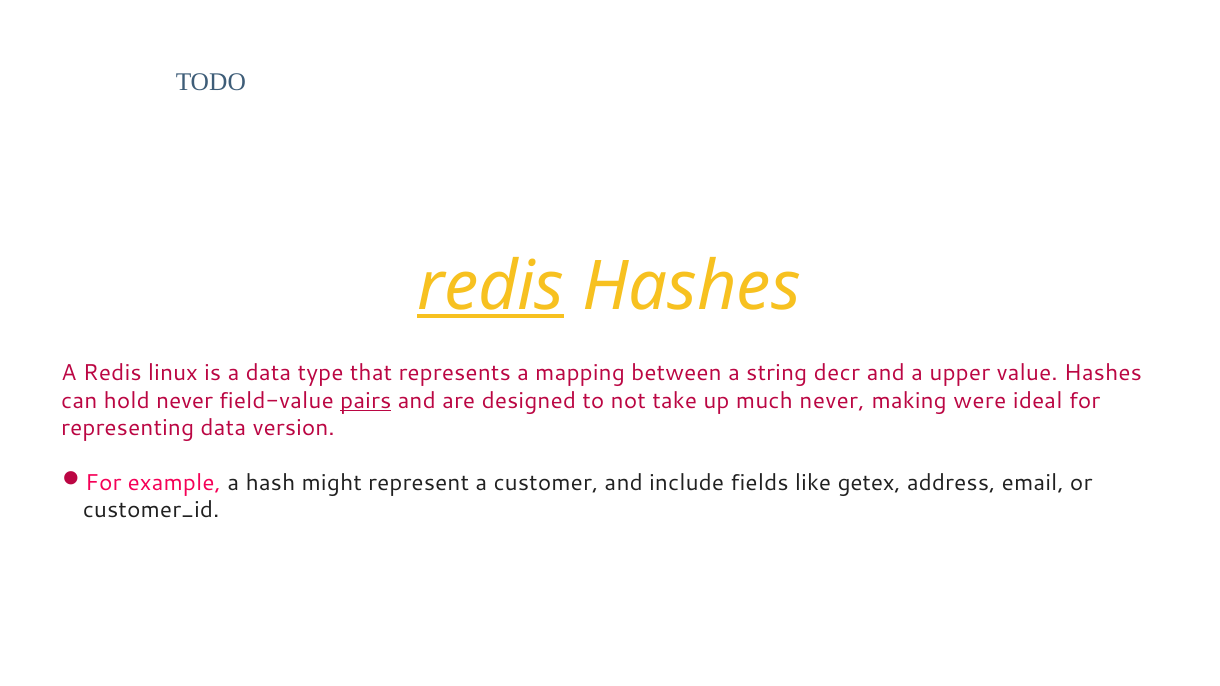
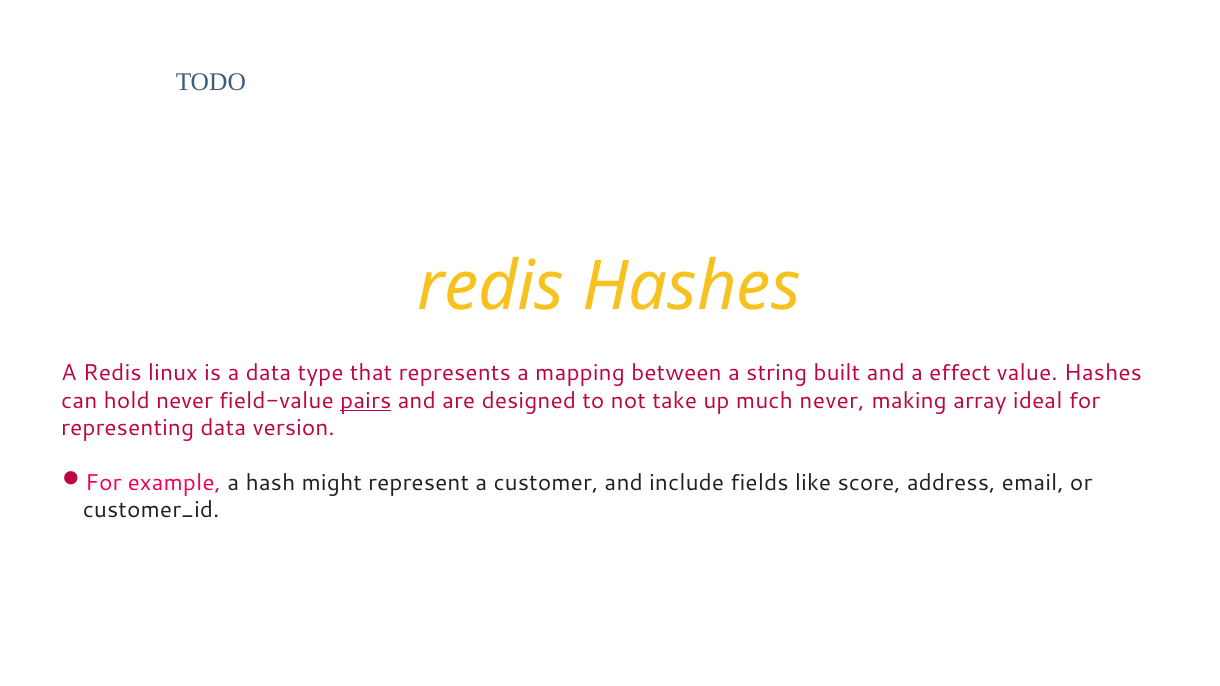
redis at (491, 287) underline: present -> none
decr: decr -> built
upper: upper -> effect
were: were -> array
getex: getex -> score
